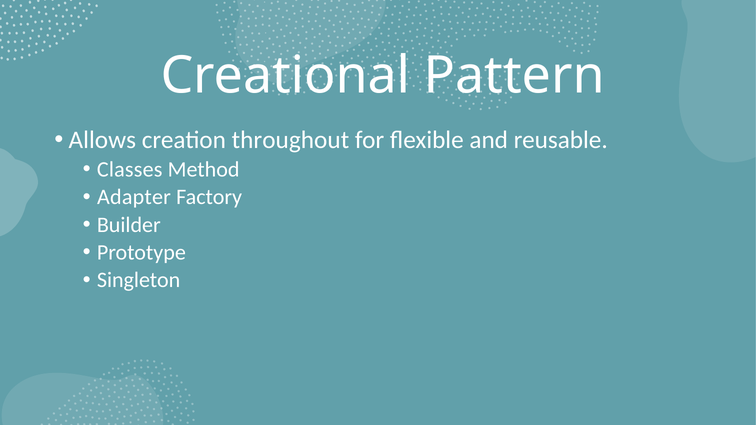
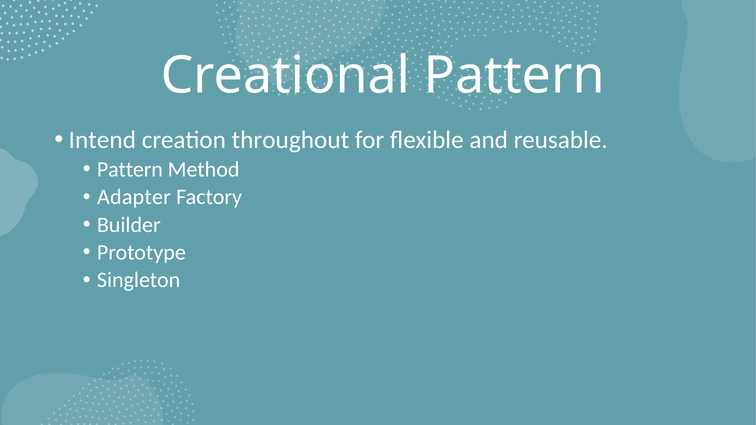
Allows: Allows -> Intend
Classes at (130, 170): Classes -> Pattern
